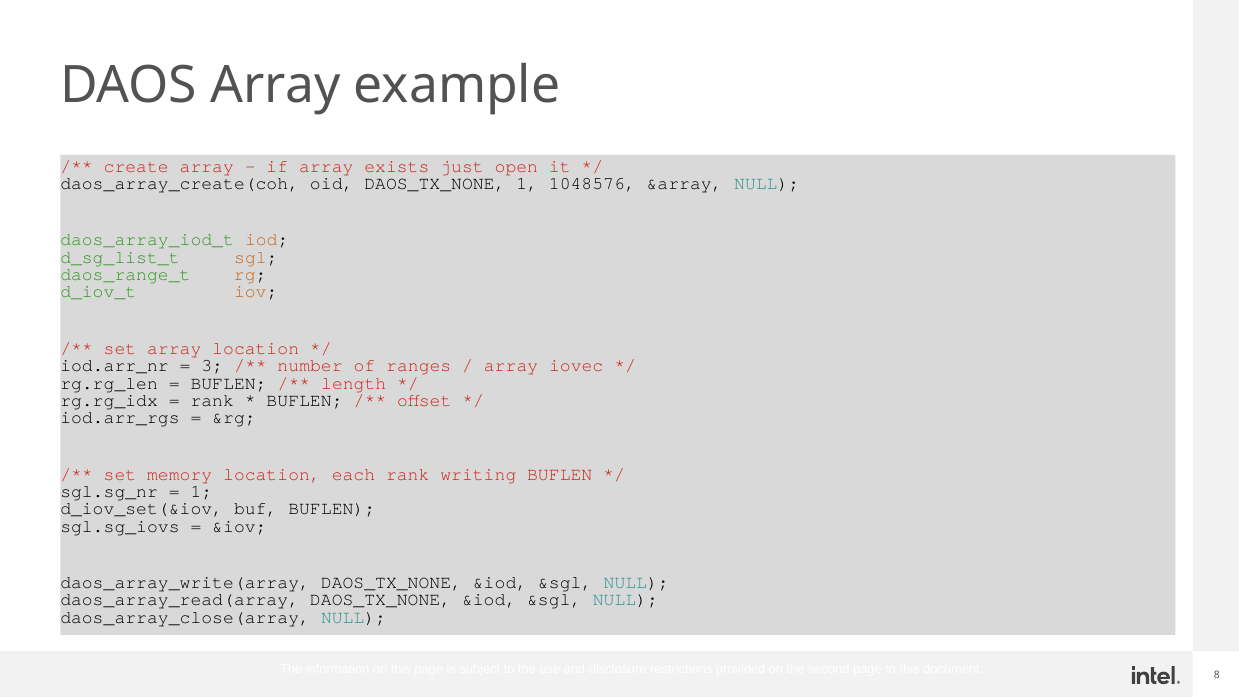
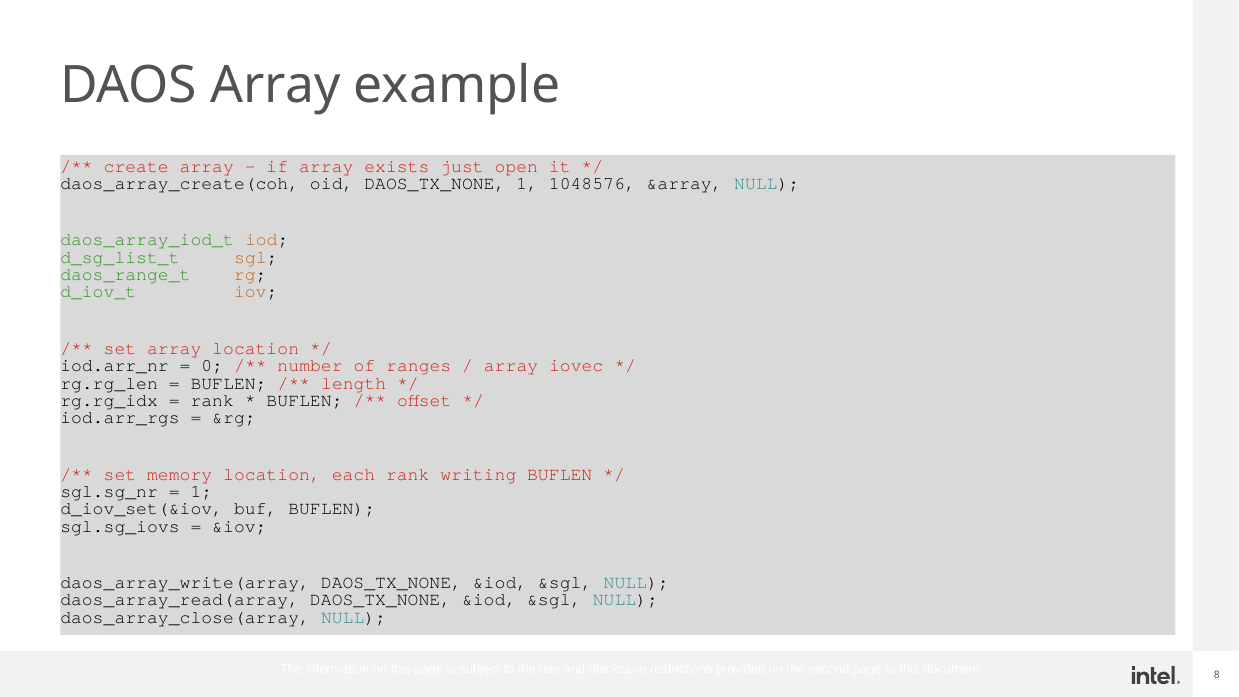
3: 3 -> 0
